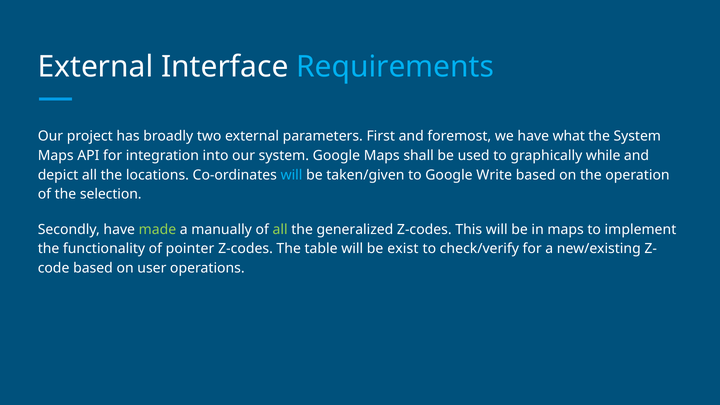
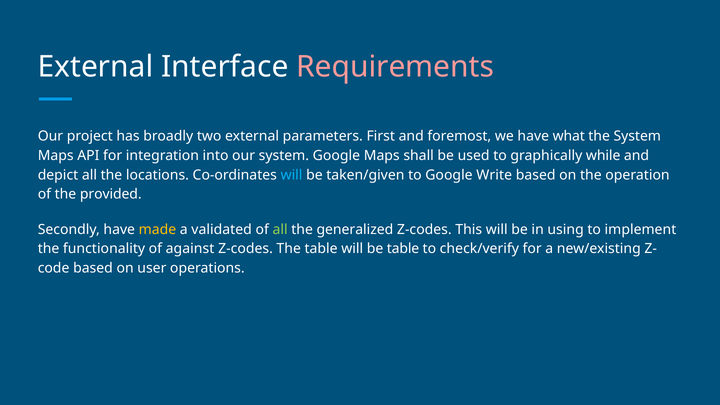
Requirements colour: light blue -> pink
selection: selection -> provided
made colour: light green -> yellow
manually: manually -> validated
in maps: maps -> using
pointer: pointer -> against
be exist: exist -> table
